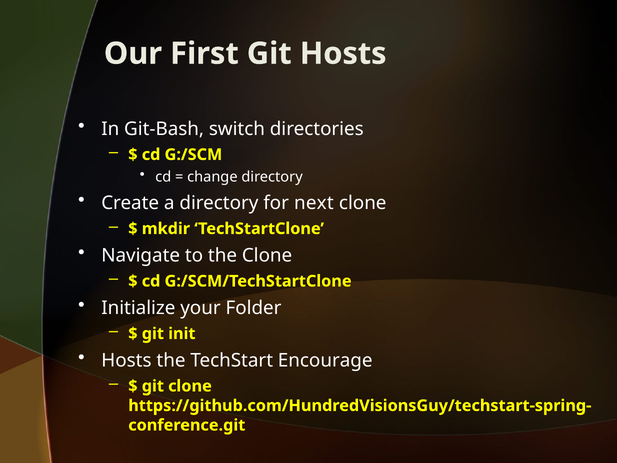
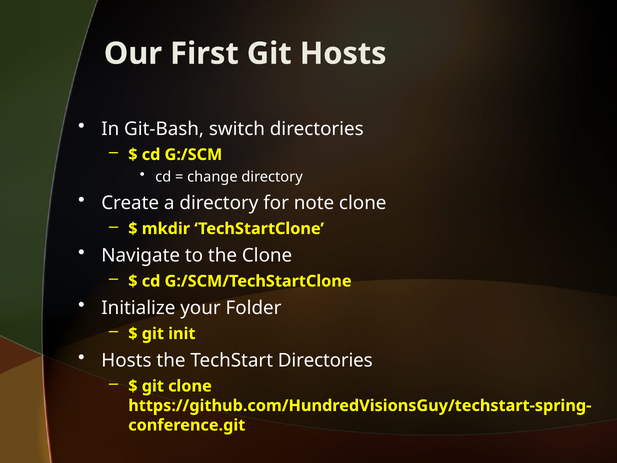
next: next -> note
TechStart Encourage: Encourage -> Directories
